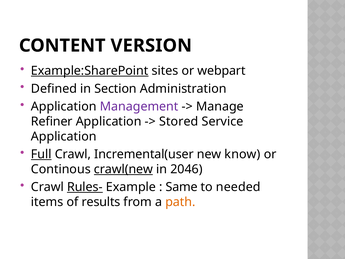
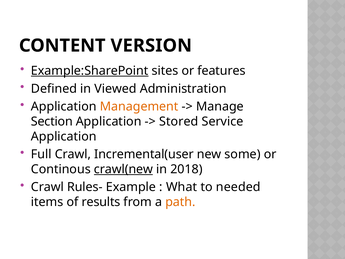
webpart: webpart -> features
Section: Section -> Viewed
Management colour: purple -> orange
Refiner: Refiner -> Section
Full underline: present -> none
know: know -> some
2046: 2046 -> 2018
Rules- underline: present -> none
Same: Same -> What
